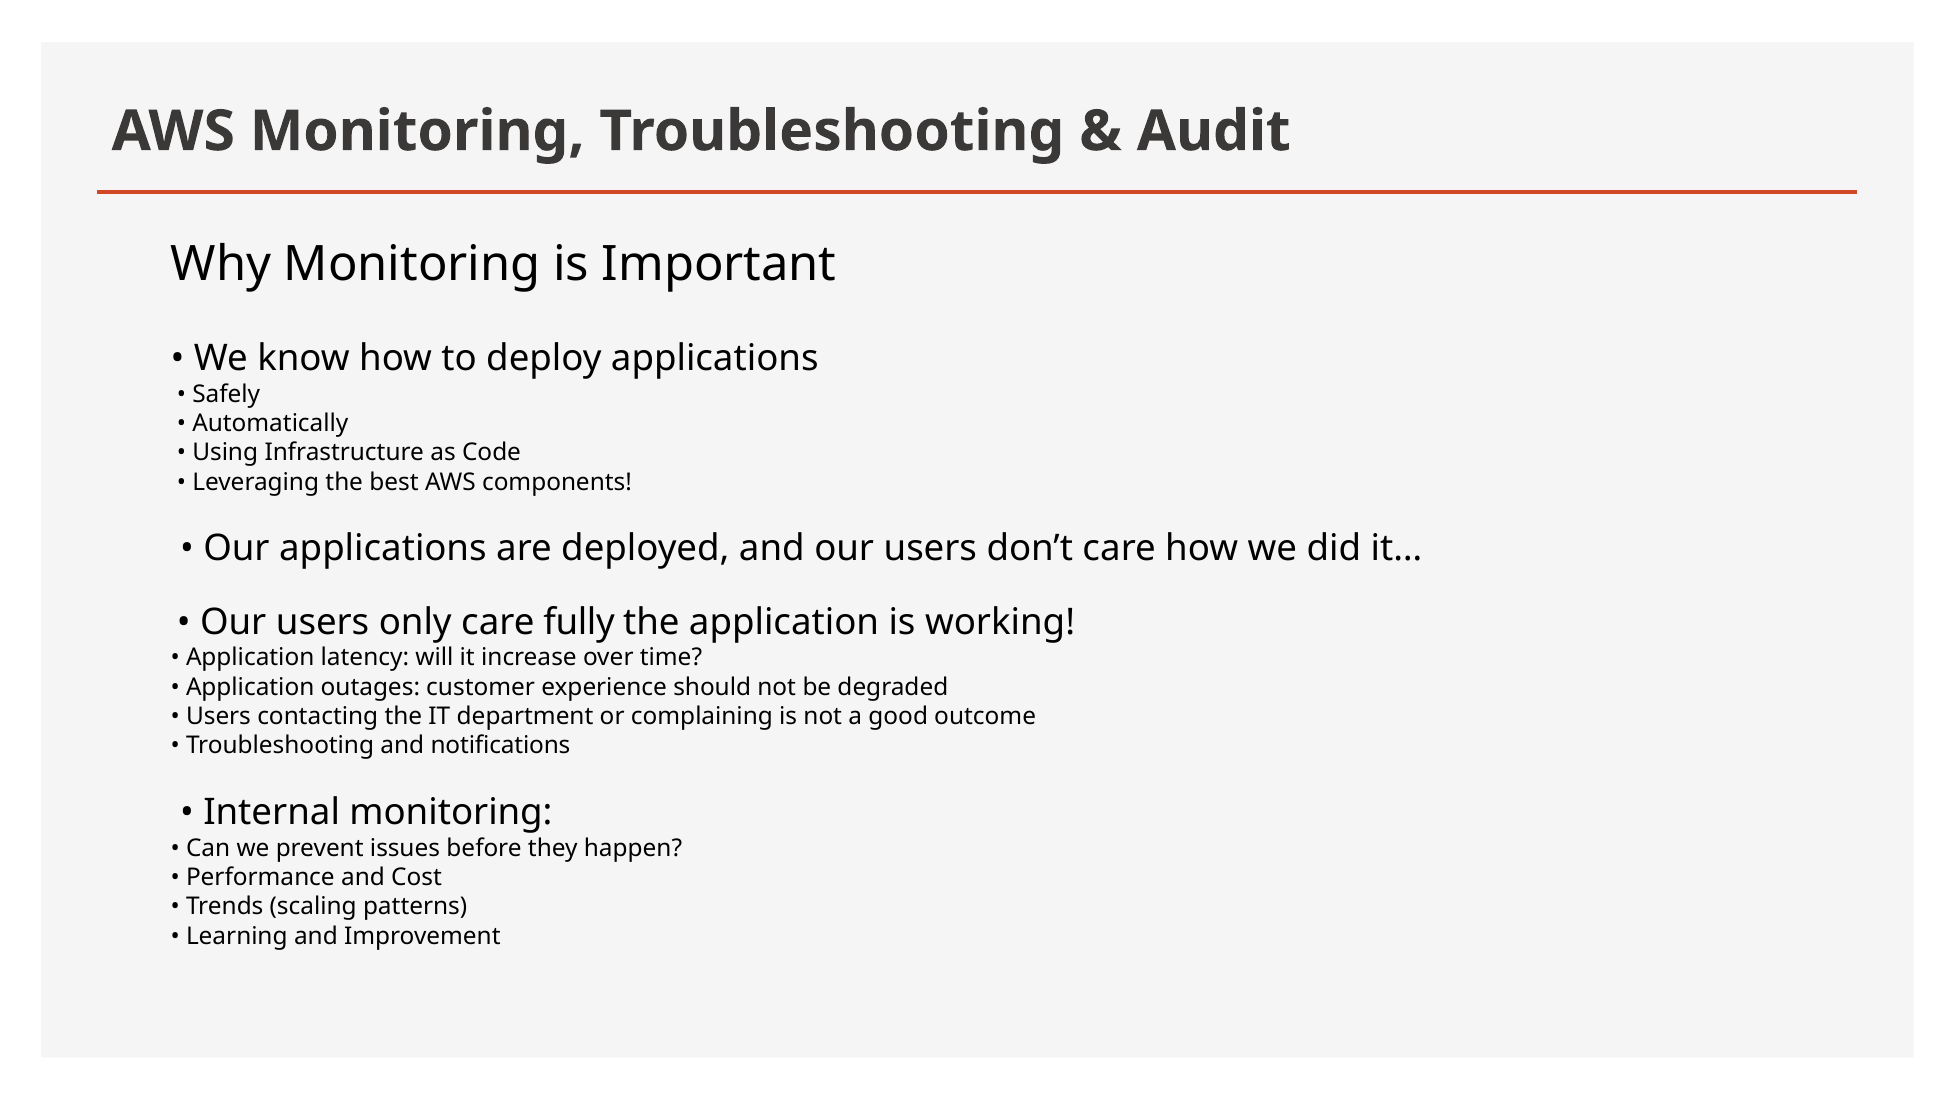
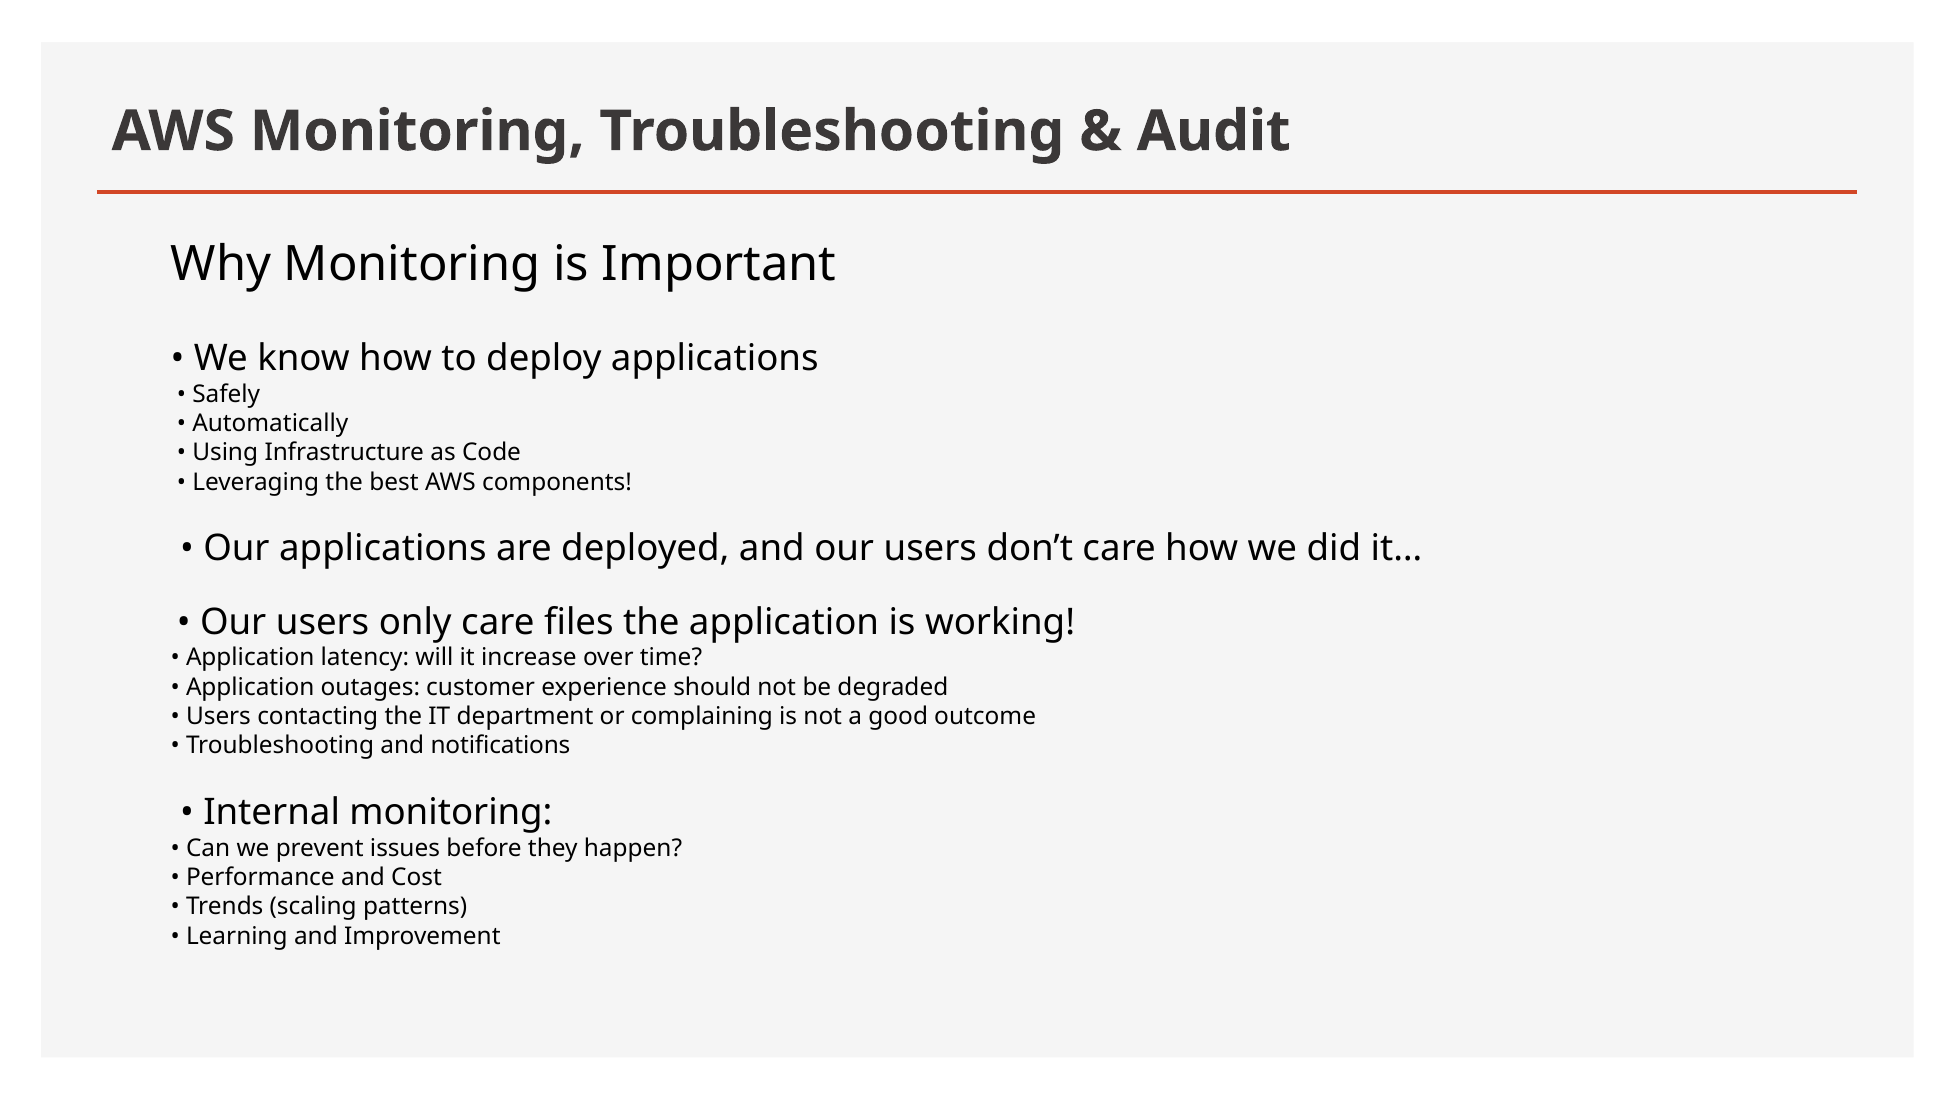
fully: fully -> files
